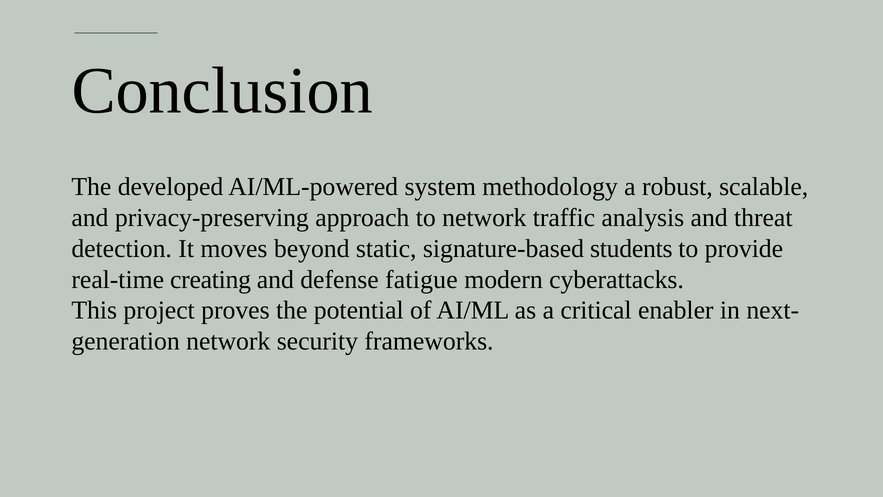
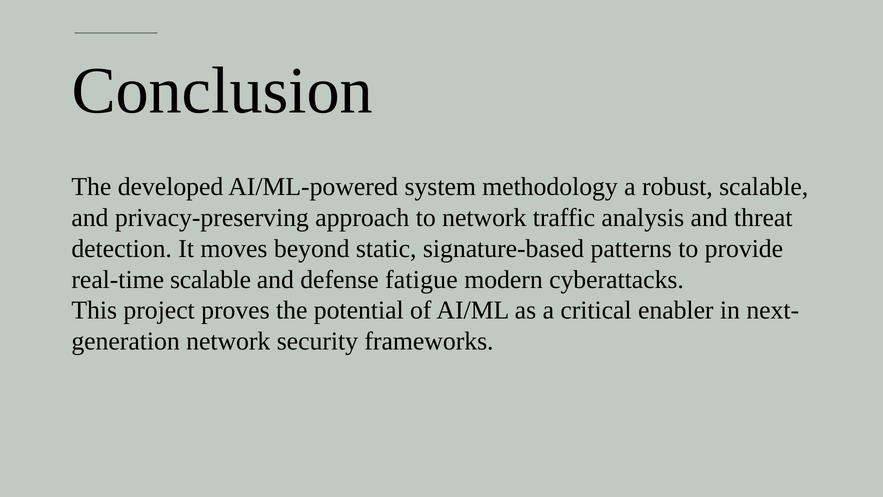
students: students -> patterns
real-time creating: creating -> scalable
